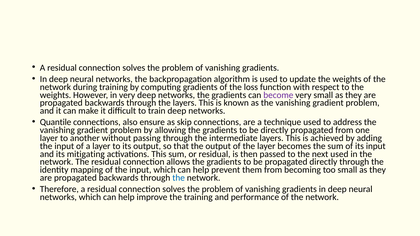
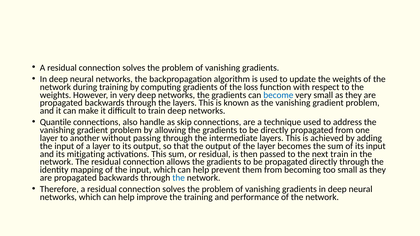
become colour: purple -> blue
ensure: ensure -> handle
next used: used -> train
